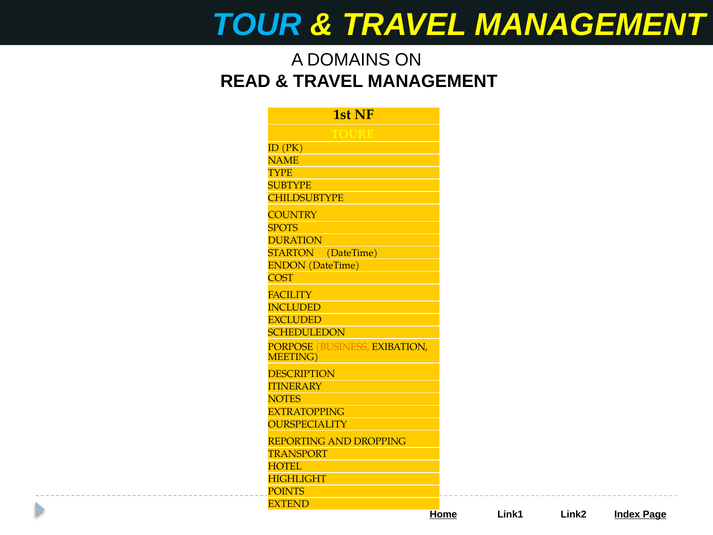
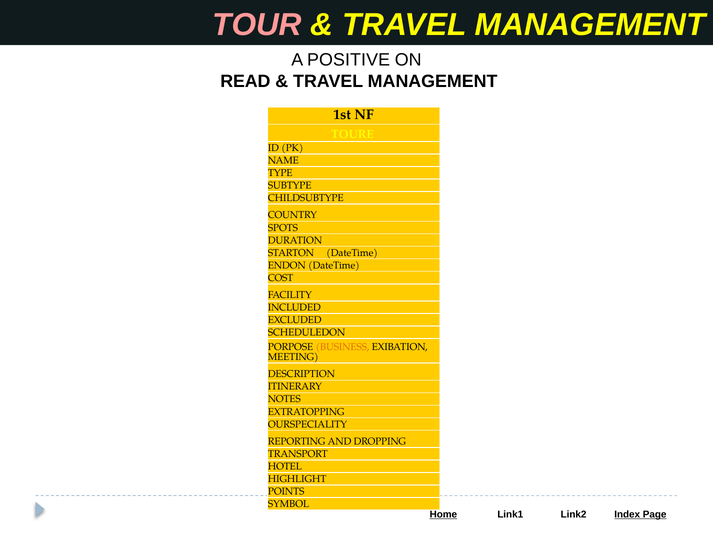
TOUR colour: light blue -> pink
DOMAINS: DOMAINS -> POSITIVE
EXTEND: EXTEND -> SYMBOL
